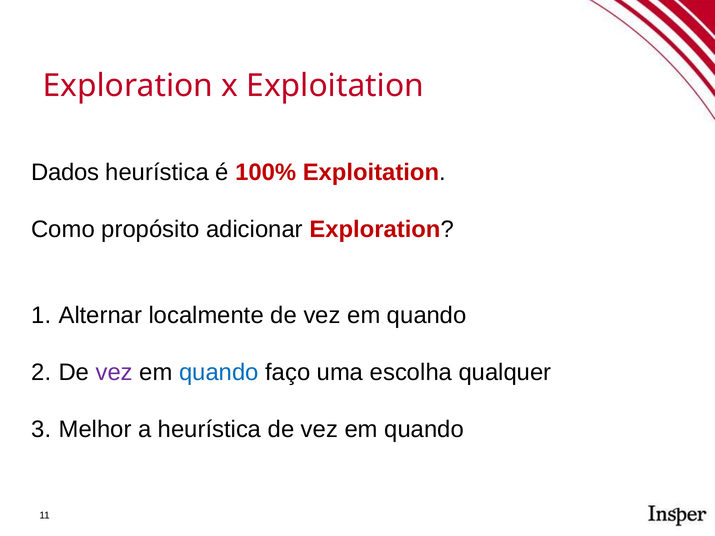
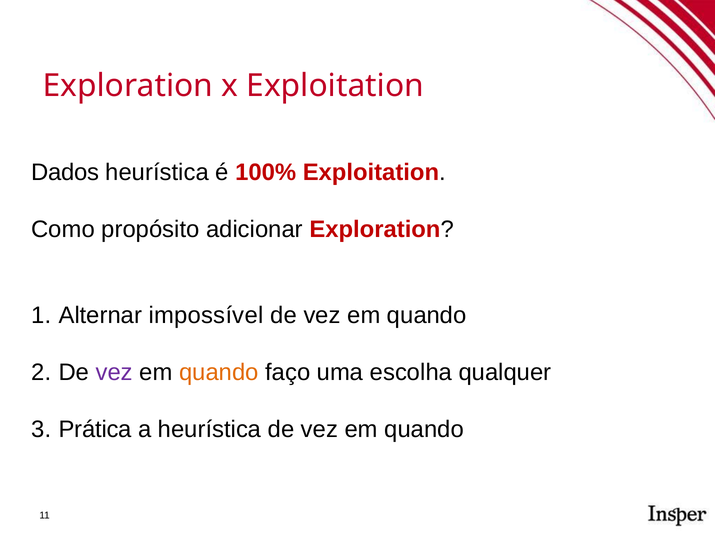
localmente: localmente -> impossível
quando at (219, 373) colour: blue -> orange
Melhor: Melhor -> Prática
